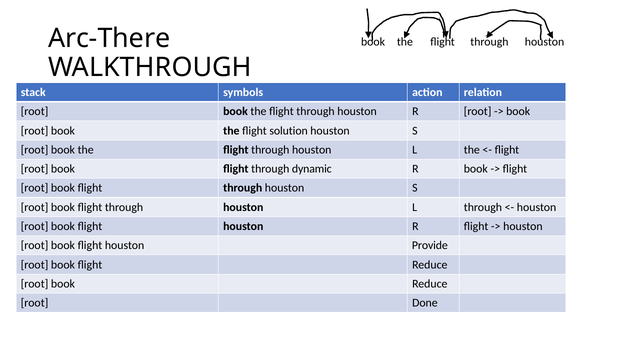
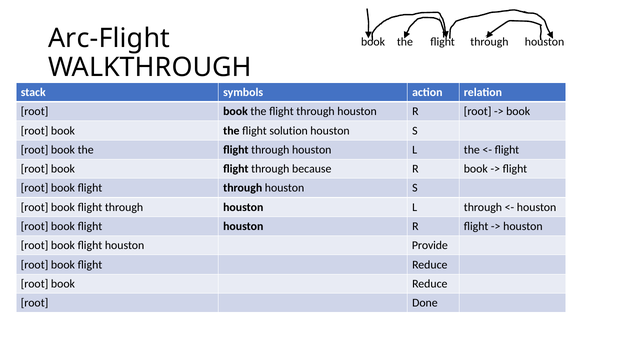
Arc-There: Arc-There -> Arc-Flight
dynamic: dynamic -> because
